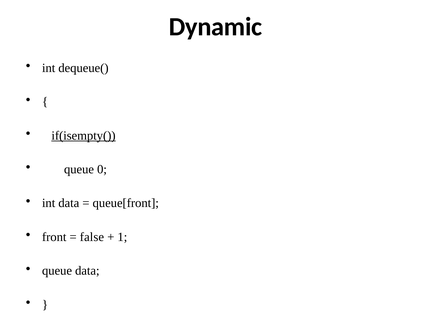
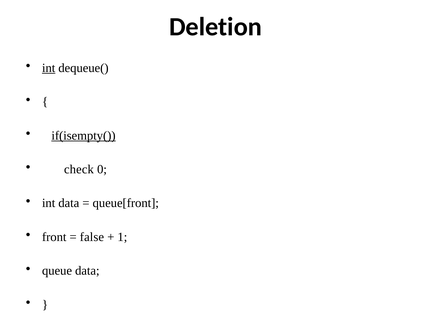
Dynamic: Dynamic -> Deletion
int at (49, 68) underline: none -> present
queue at (79, 170): queue -> check
